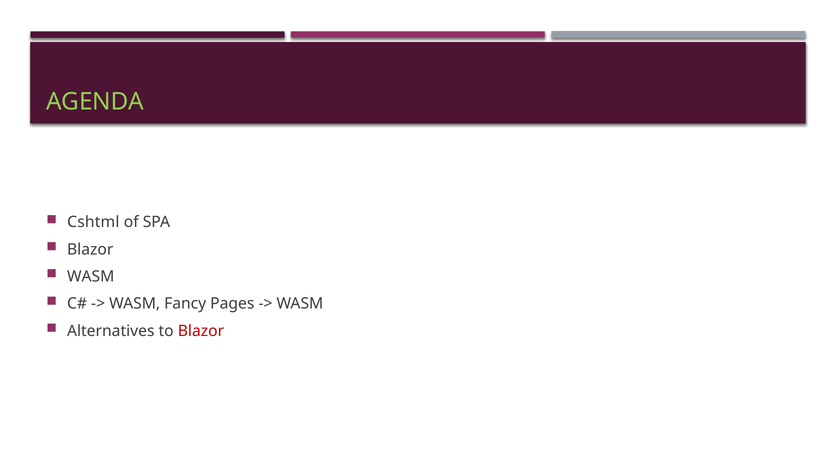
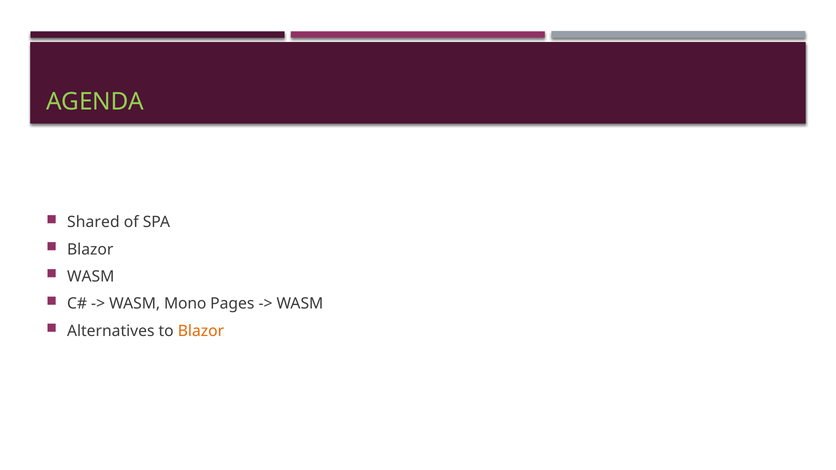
Cshtml: Cshtml -> Shared
Fancy: Fancy -> Mono
Blazor at (201, 331) colour: red -> orange
